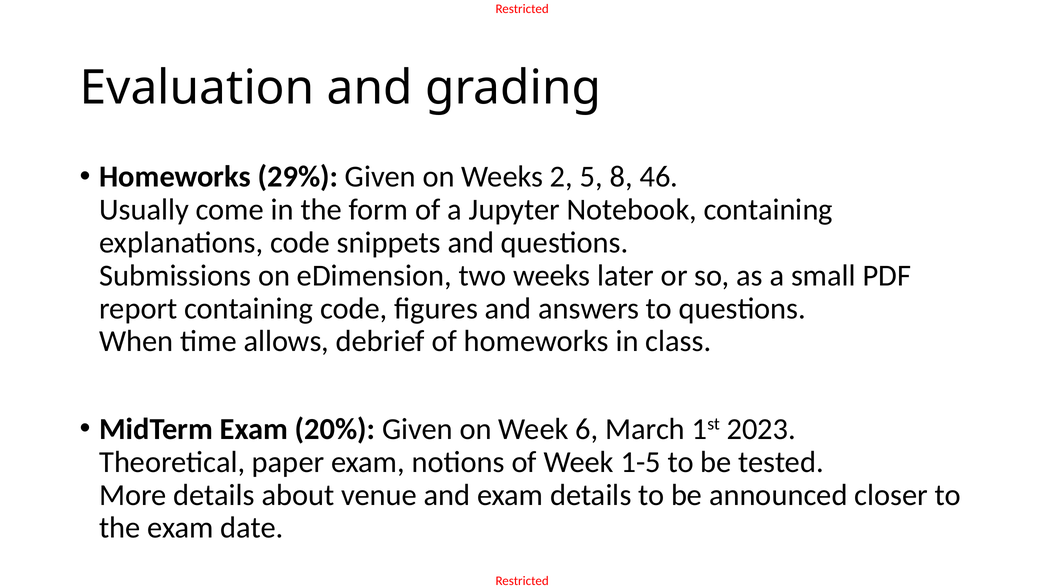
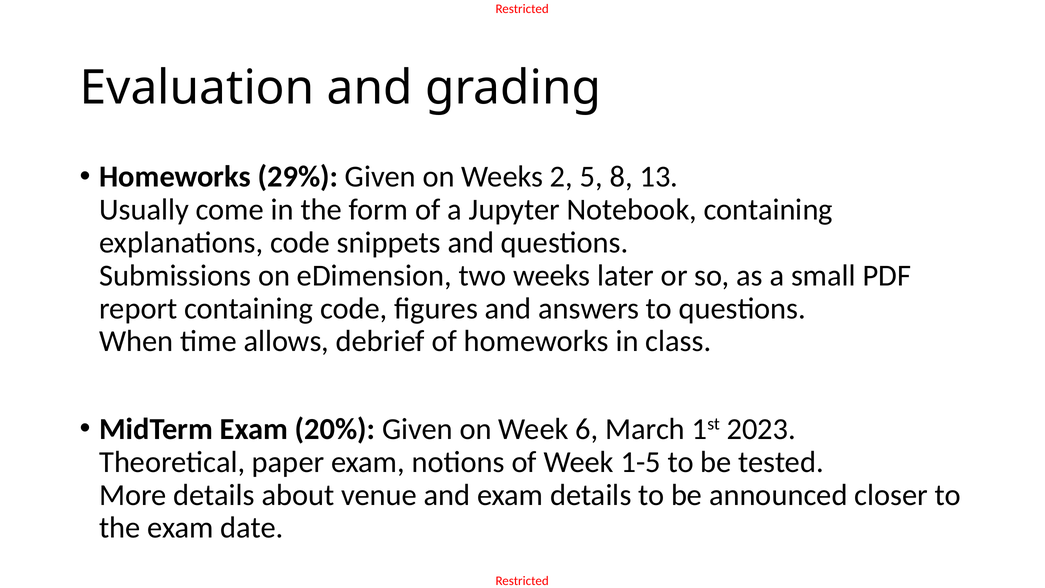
46: 46 -> 13
